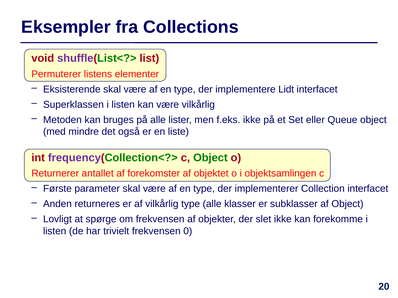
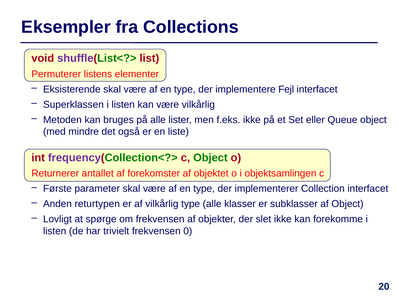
Lidt: Lidt -> Fejl
returneres: returneres -> returtypen
